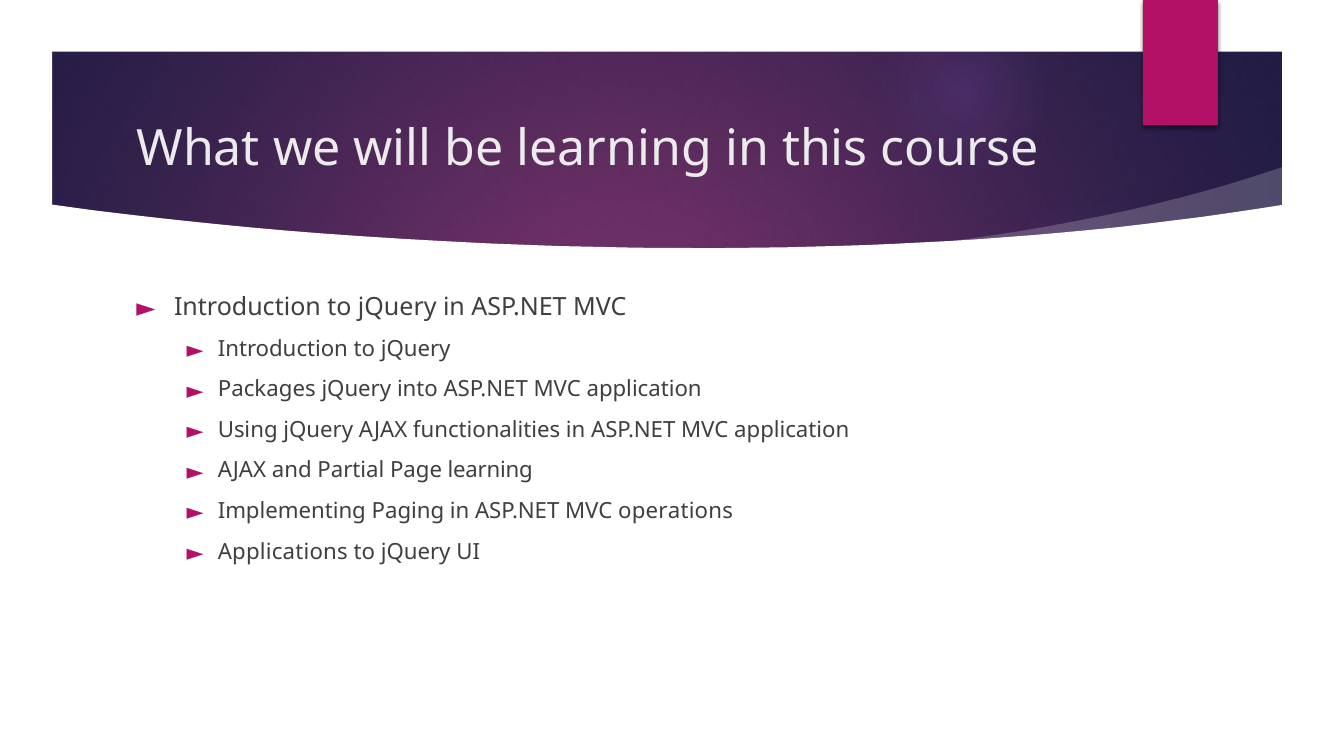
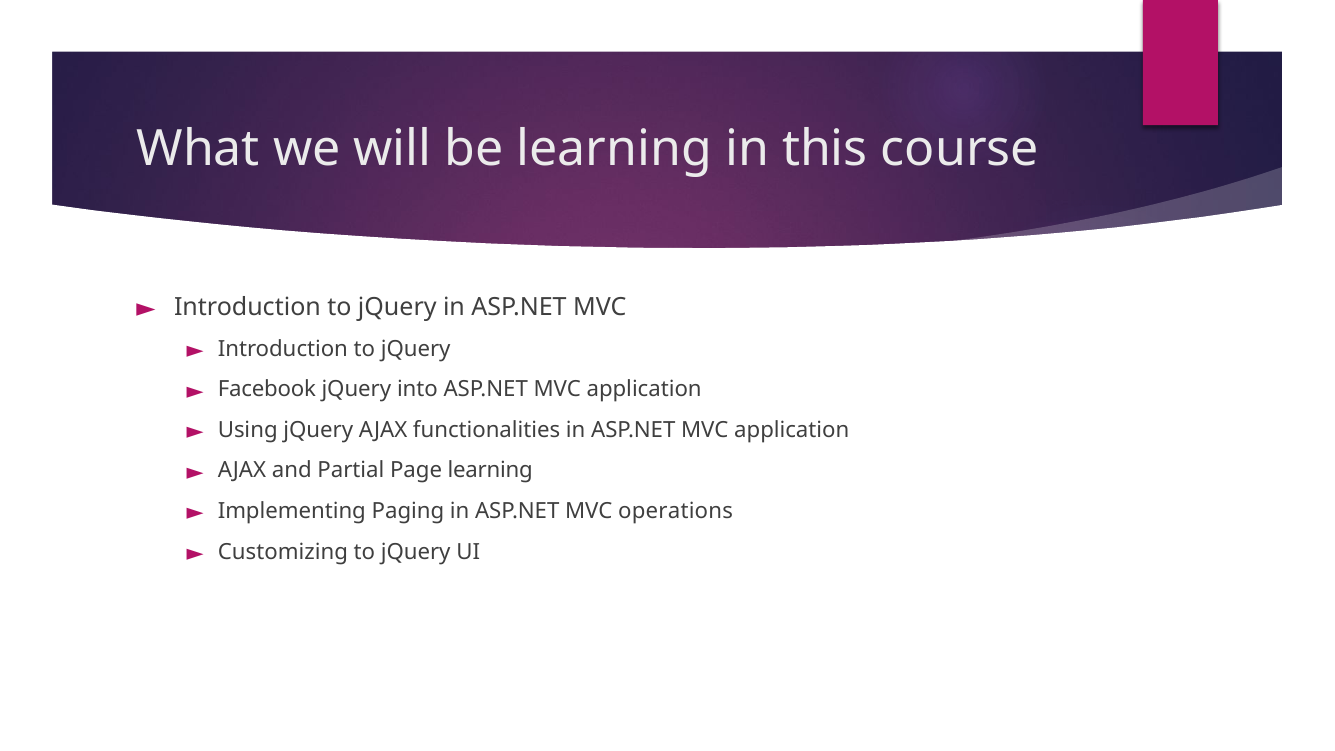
Packages: Packages -> Facebook
Applications: Applications -> Customizing
